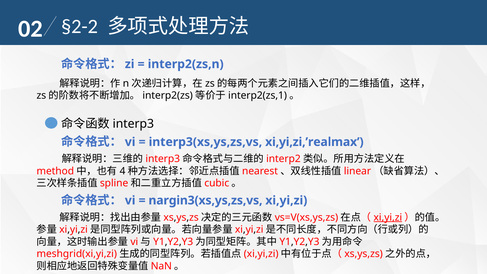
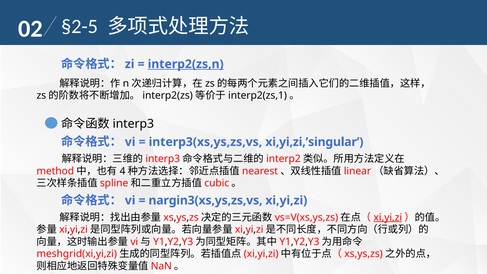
§2-2: §2-2 -> §2-5
interp2(zs,n underline: none -> present
xi,yi,zi,’realmax: xi,yi,zi,’realmax -> xi,yi,zi,’singular
